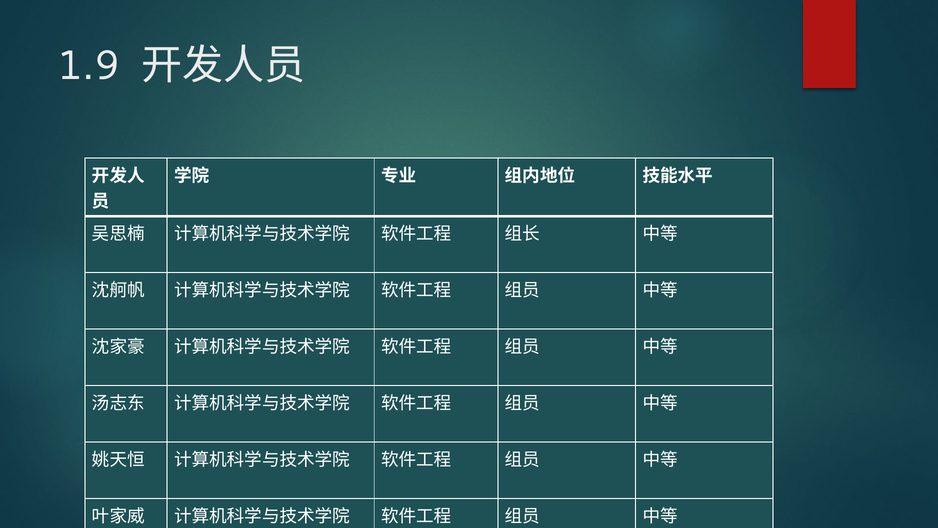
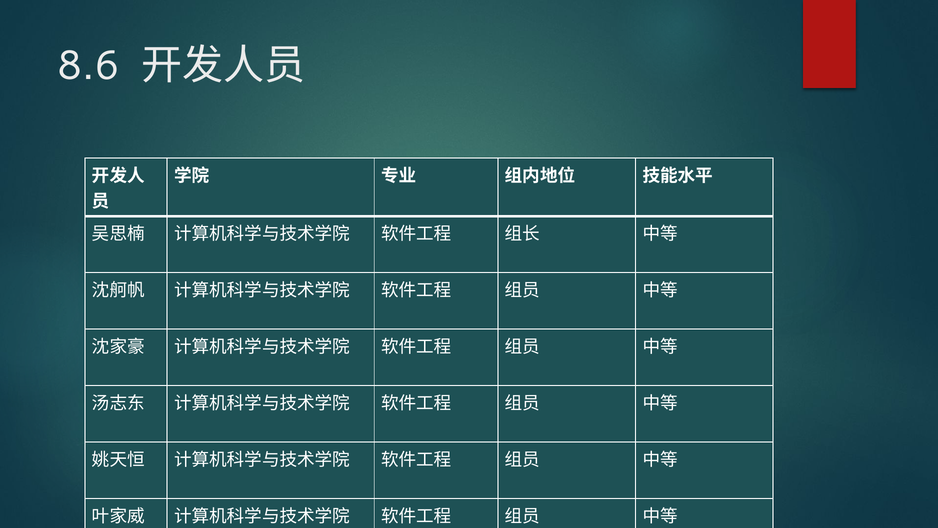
1.9: 1.9 -> 8.6
